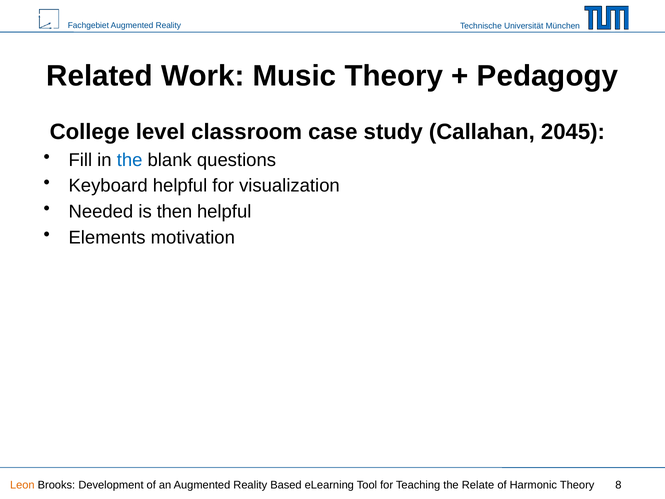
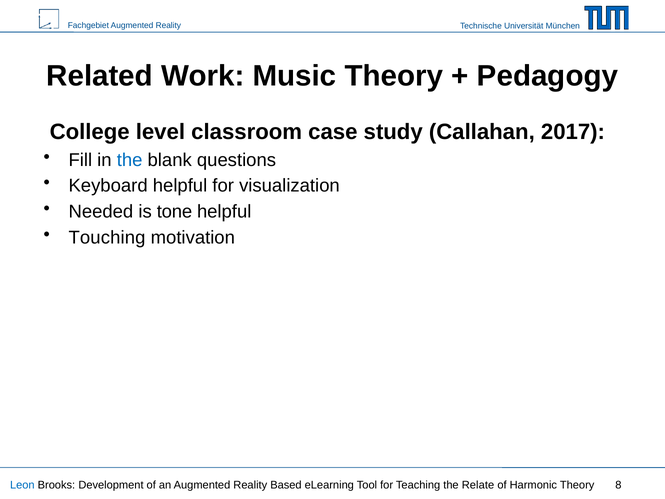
2045: 2045 -> 2017
then: then -> tone
Elements: Elements -> Touching
Leon colour: orange -> blue
